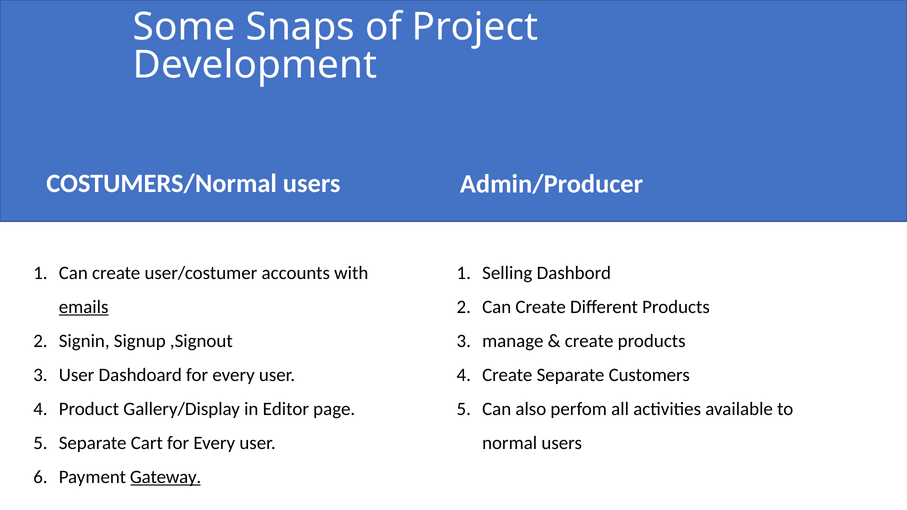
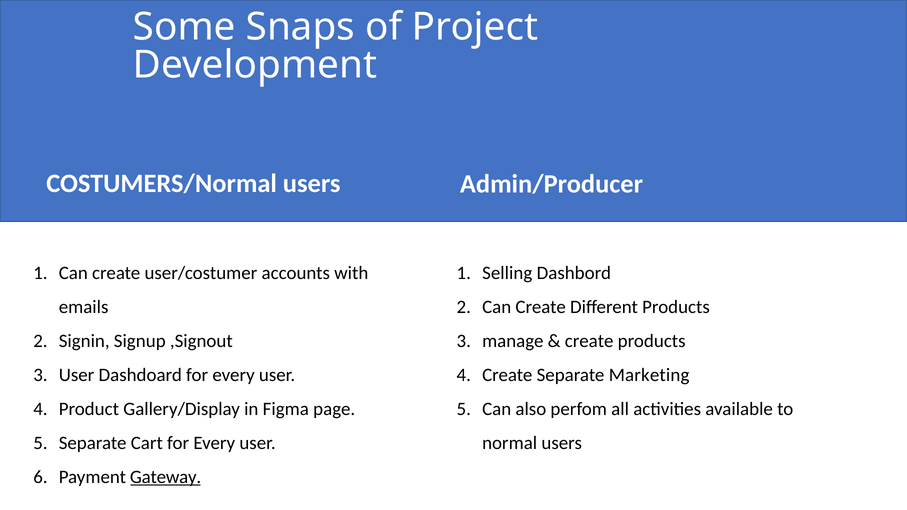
emails underline: present -> none
Customers: Customers -> Marketing
Editor: Editor -> Figma
